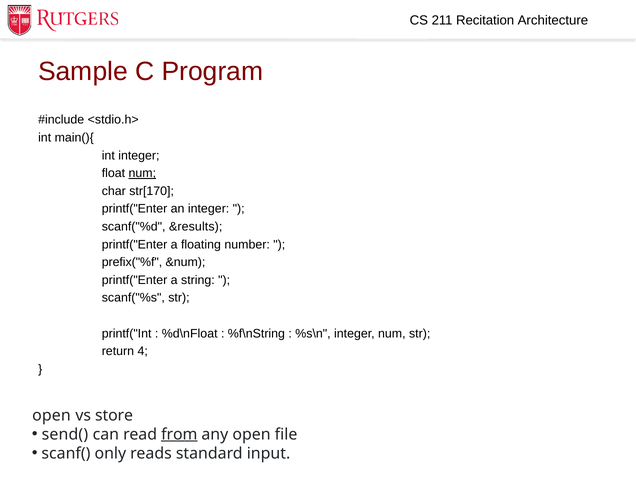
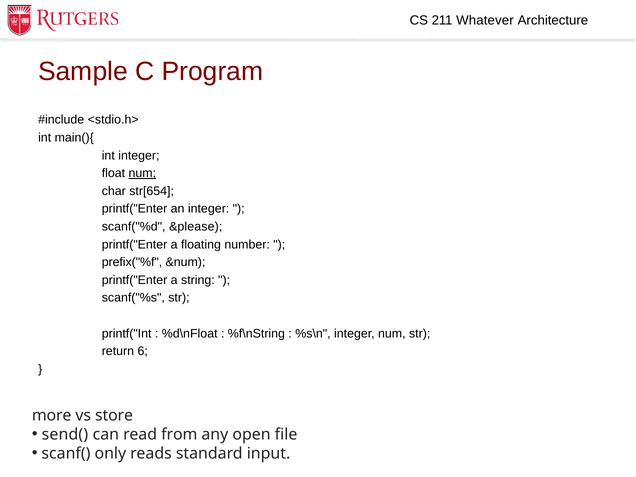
Recitation: Recitation -> Whatever
str[170: str[170 -> str[654
&results: &results -> &please
4: 4 -> 6
open at (51, 415): open -> more
from underline: present -> none
